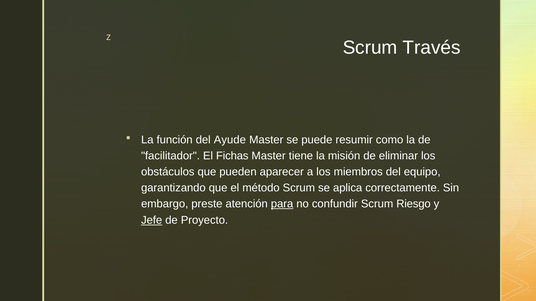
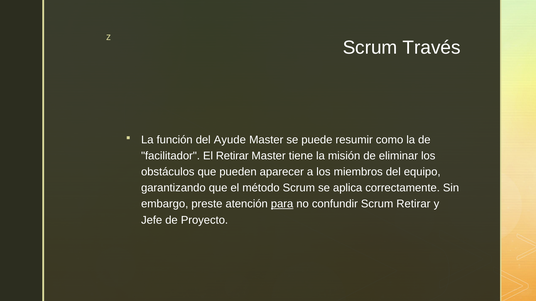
El Fichas: Fichas -> Retirar
Scrum Riesgo: Riesgo -> Retirar
Jefe underline: present -> none
